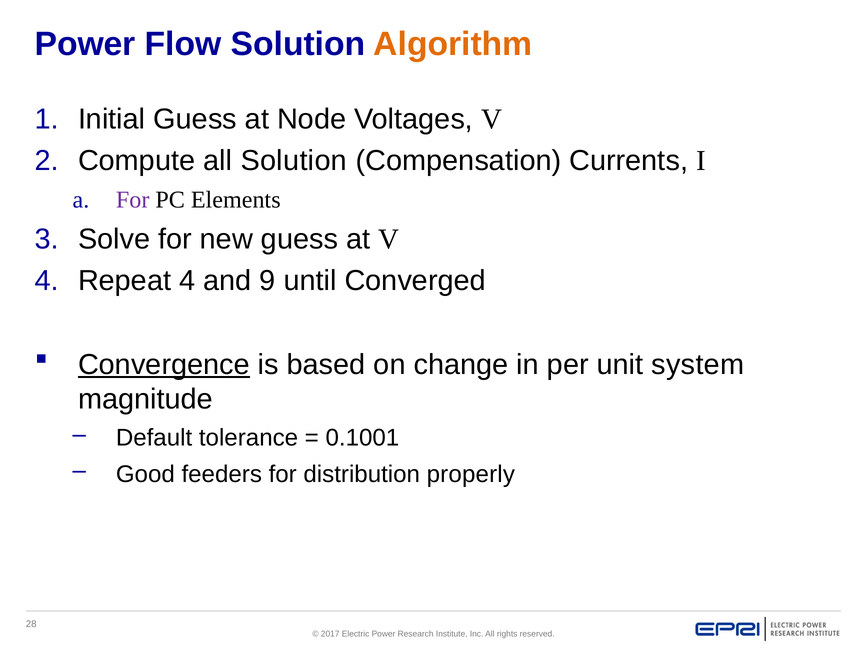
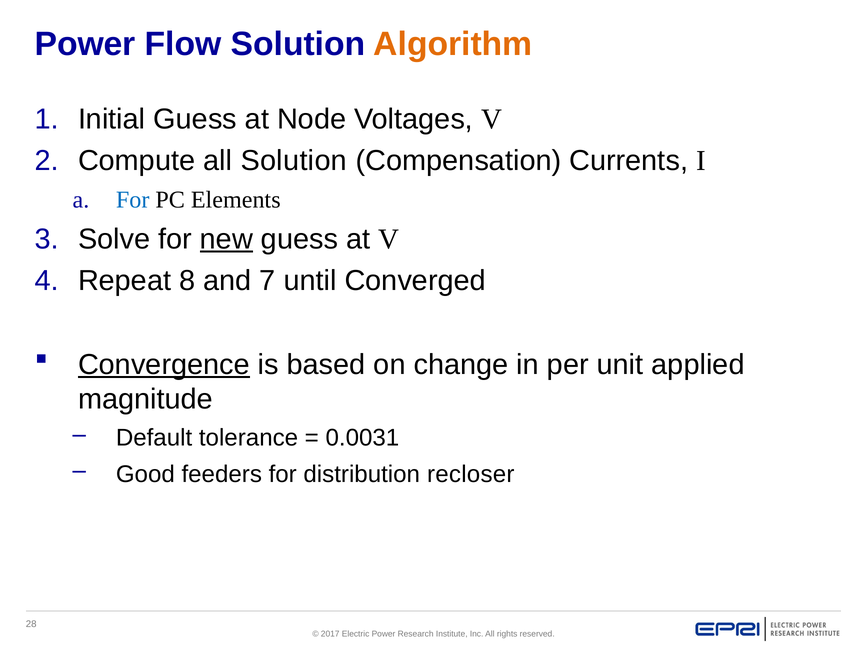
For at (133, 200) colour: purple -> blue
new underline: none -> present
Repeat 4: 4 -> 8
9: 9 -> 7
system: system -> applied
0.1001: 0.1001 -> 0.0031
properly: properly -> recloser
